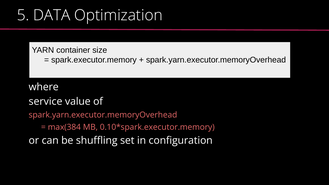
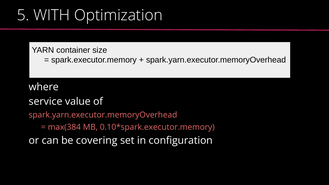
DATA: DATA -> WITH
shuffling: shuffling -> covering
